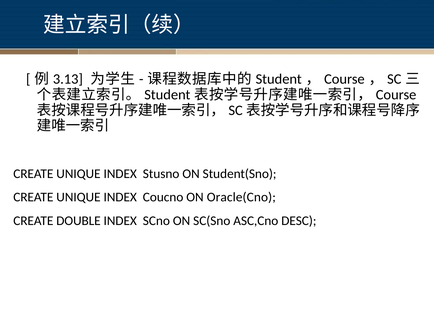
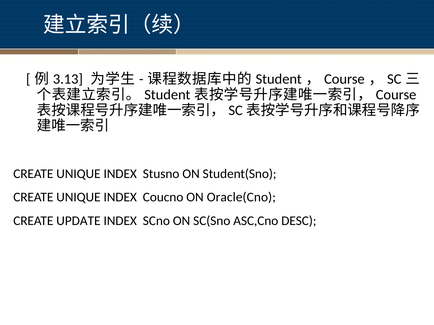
DOUBLE: DOUBLE -> UPDATE
